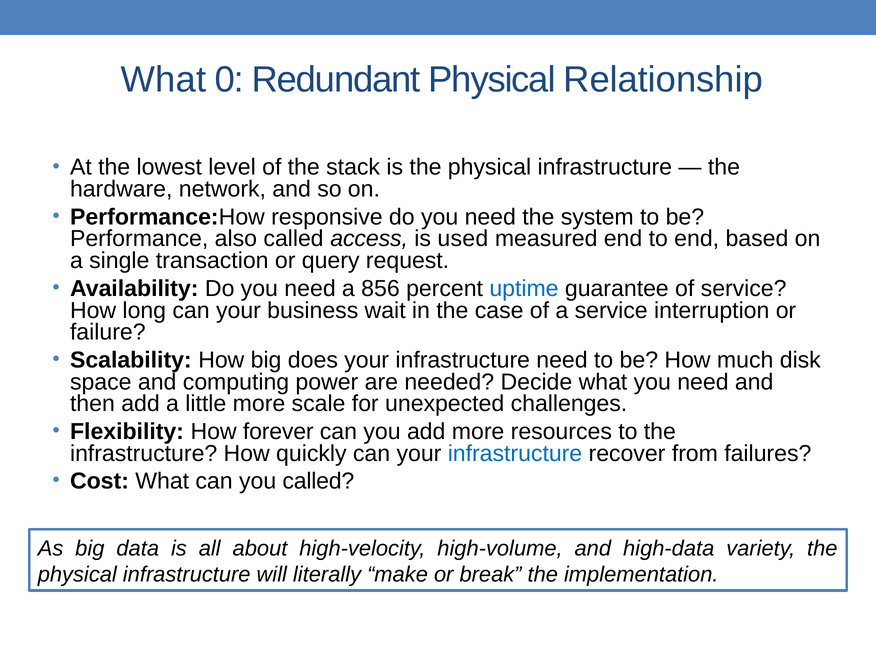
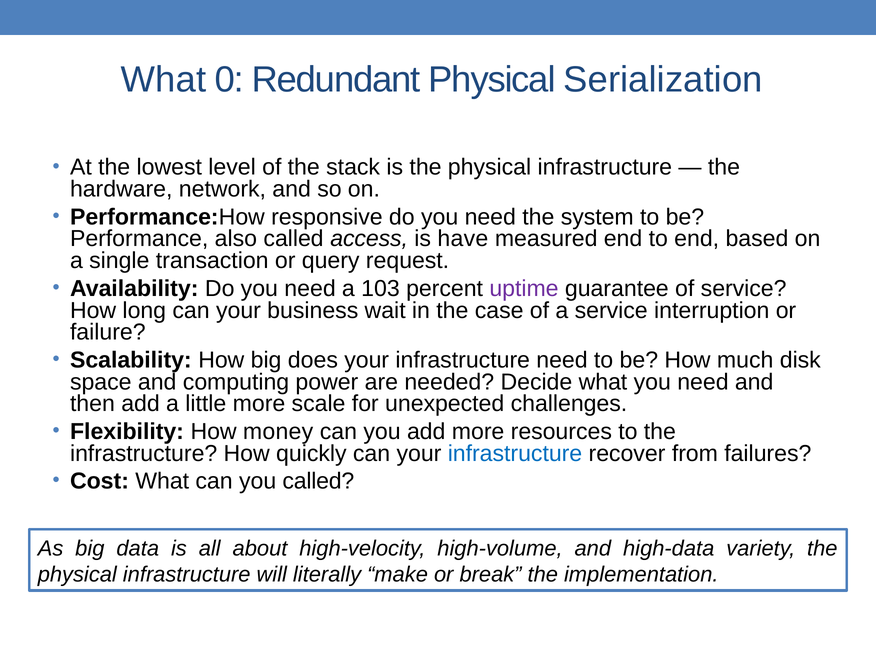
Relationship: Relationship -> Serialization
used: used -> have
856: 856 -> 103
uptime colour: blue -> purple
forever: forever -> money
